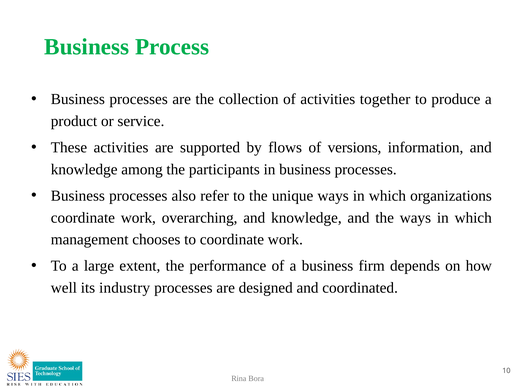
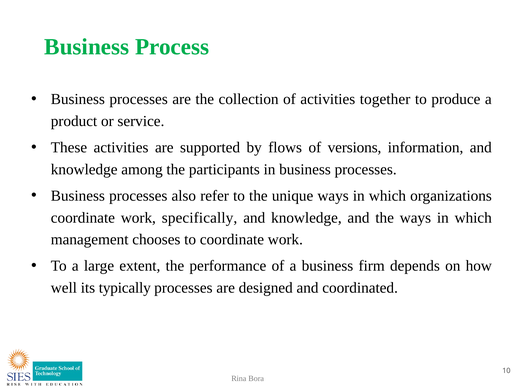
overarching: overarching -> specifically
industry: industry -> typically
